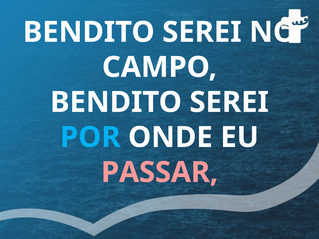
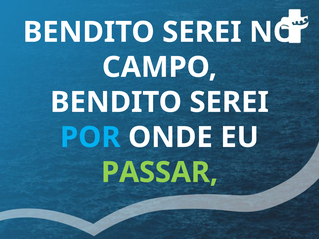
PASSAR colour: pink -> light green
